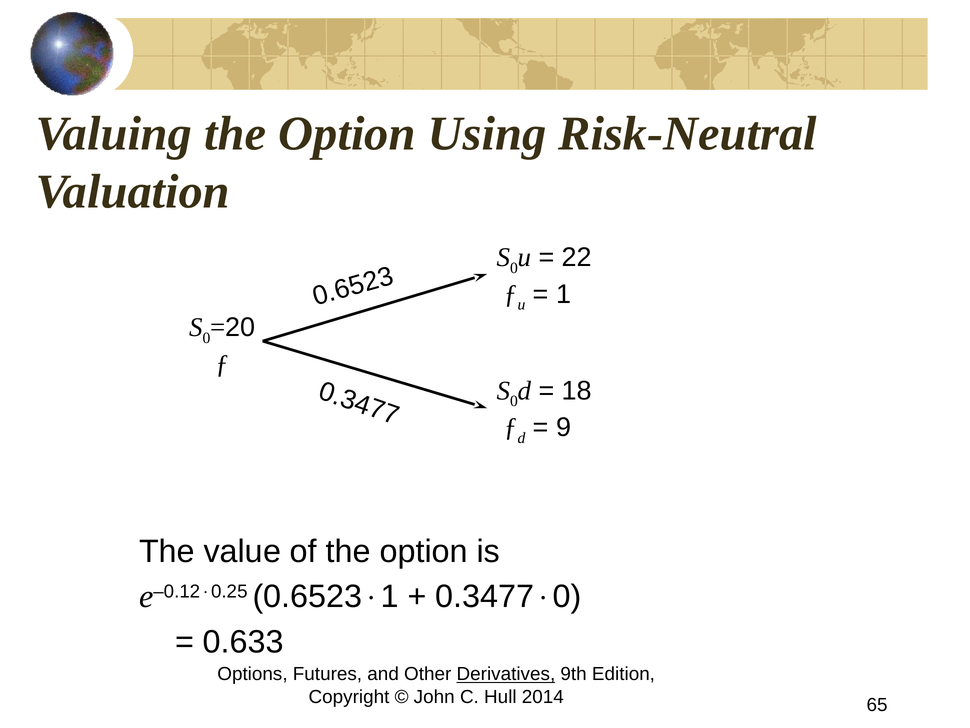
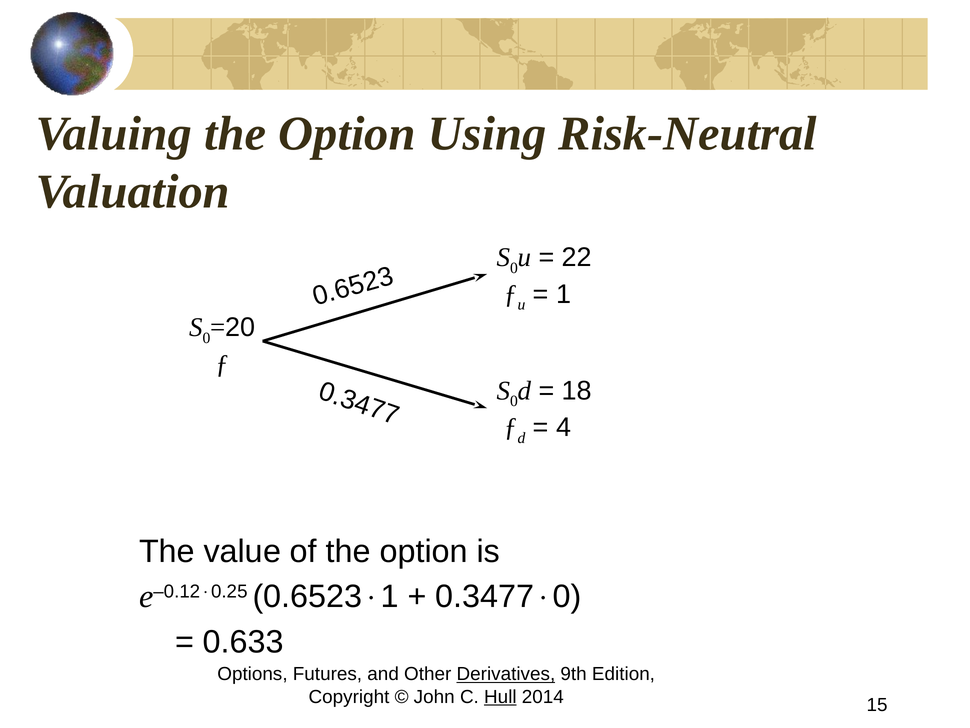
9 at (564, 427): 9 -> 4
Hull underline: none -> present
65: 65 -> 15
